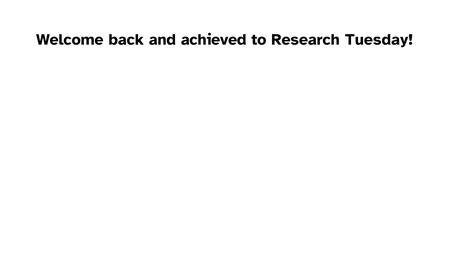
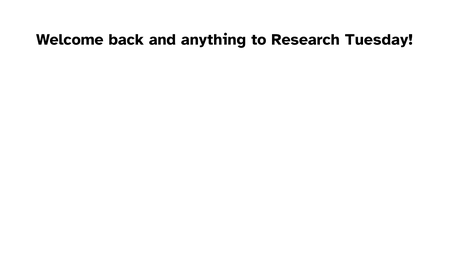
achieved: achieved -> anything
